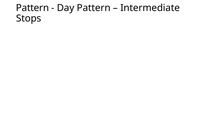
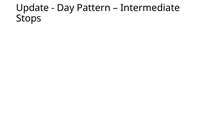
Pattern at (32, 8): Pattern -> Update
